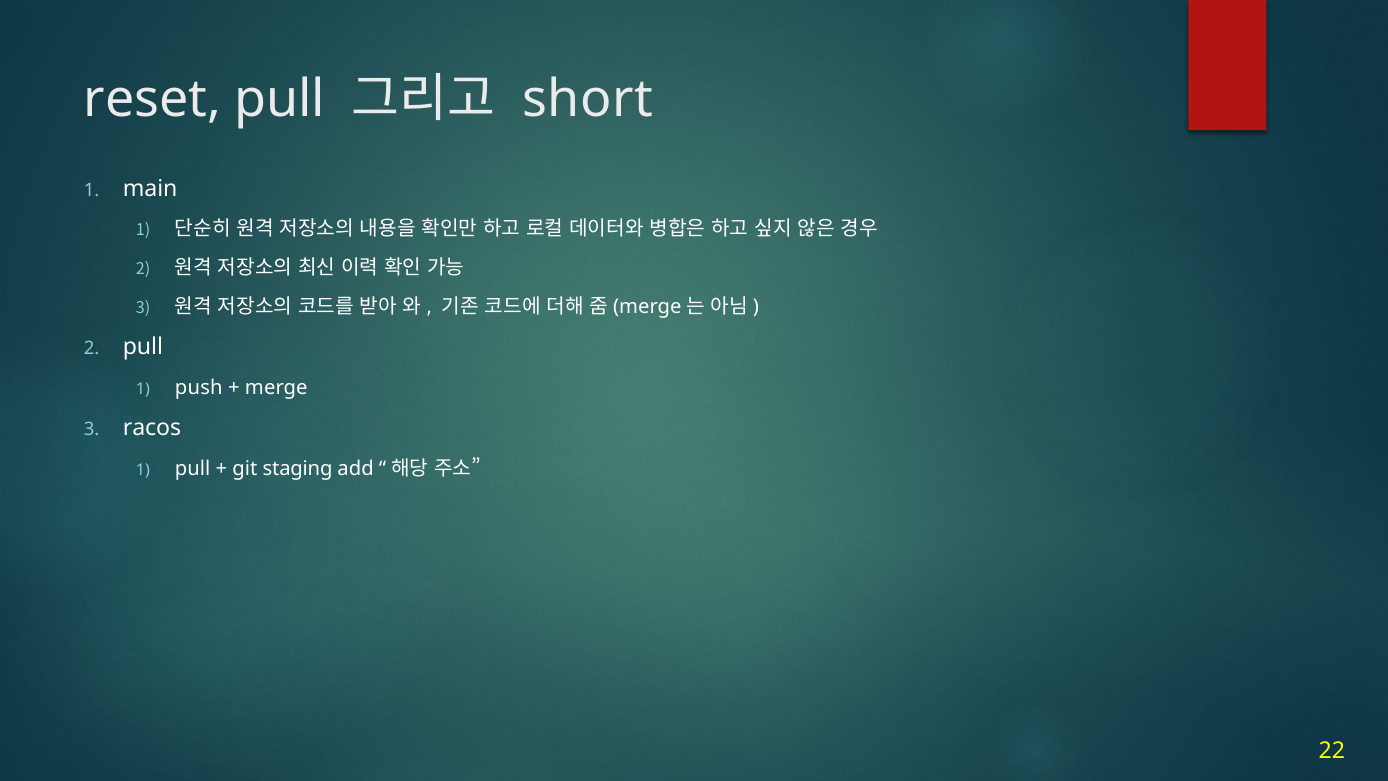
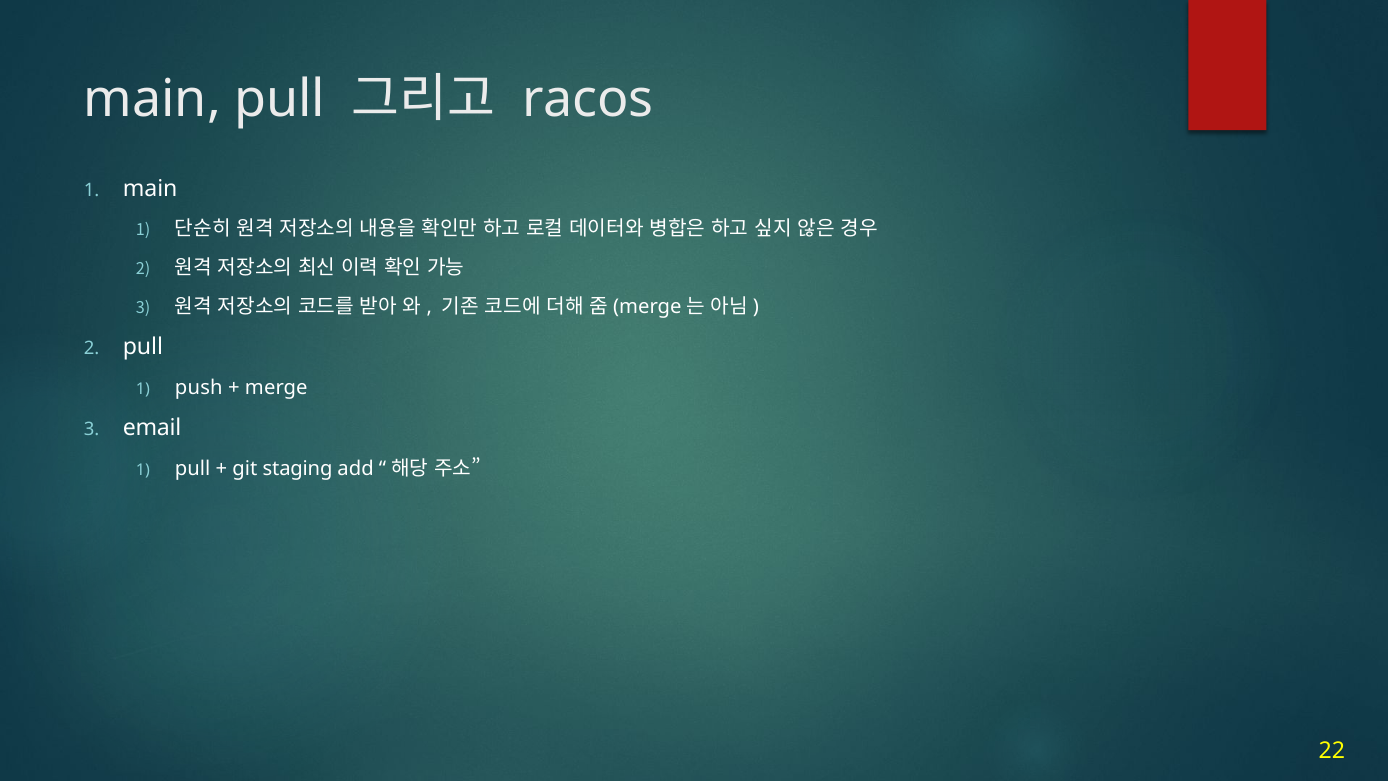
reset at (152, 99): reset -> main
short: short -> racos
racos: racos -> email
